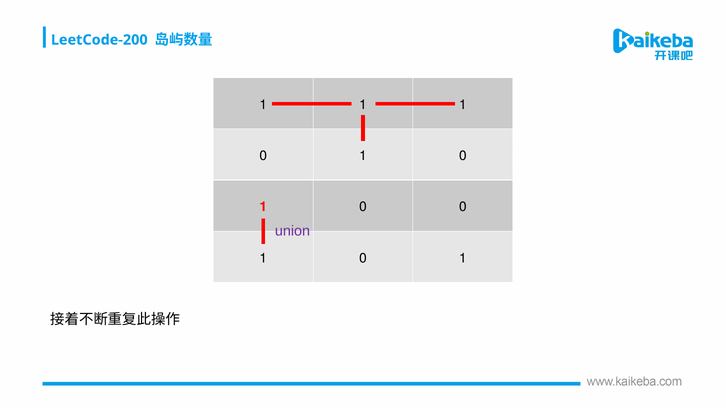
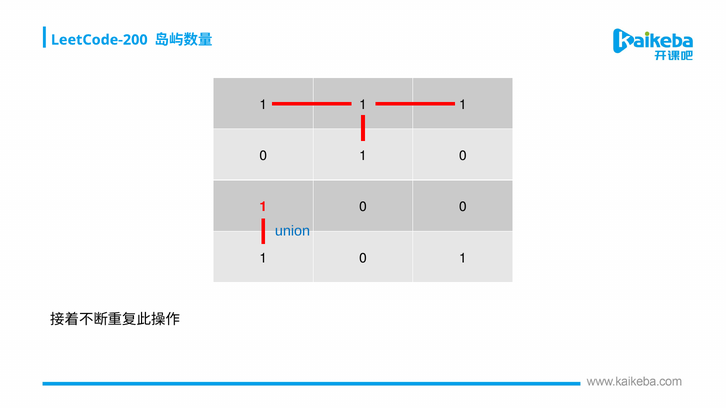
union colour: purple -> blue
